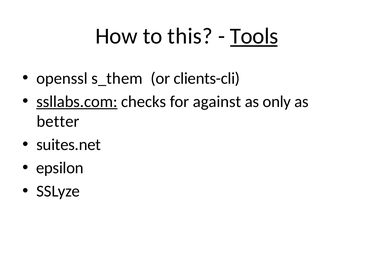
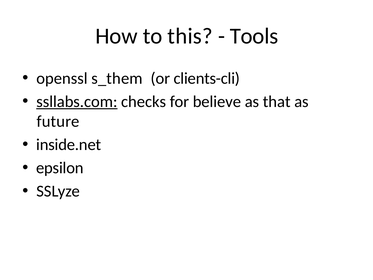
Tools underline: present -> none
against: against -> believe
only: only -> that
better: better -> future
suites.net: suites.net -> inside.net
